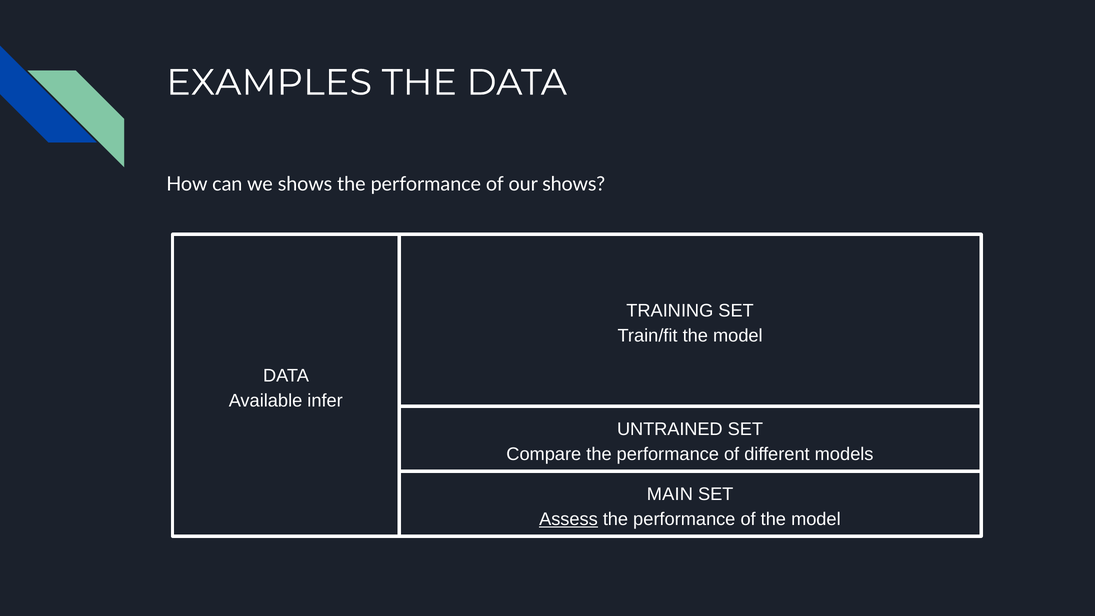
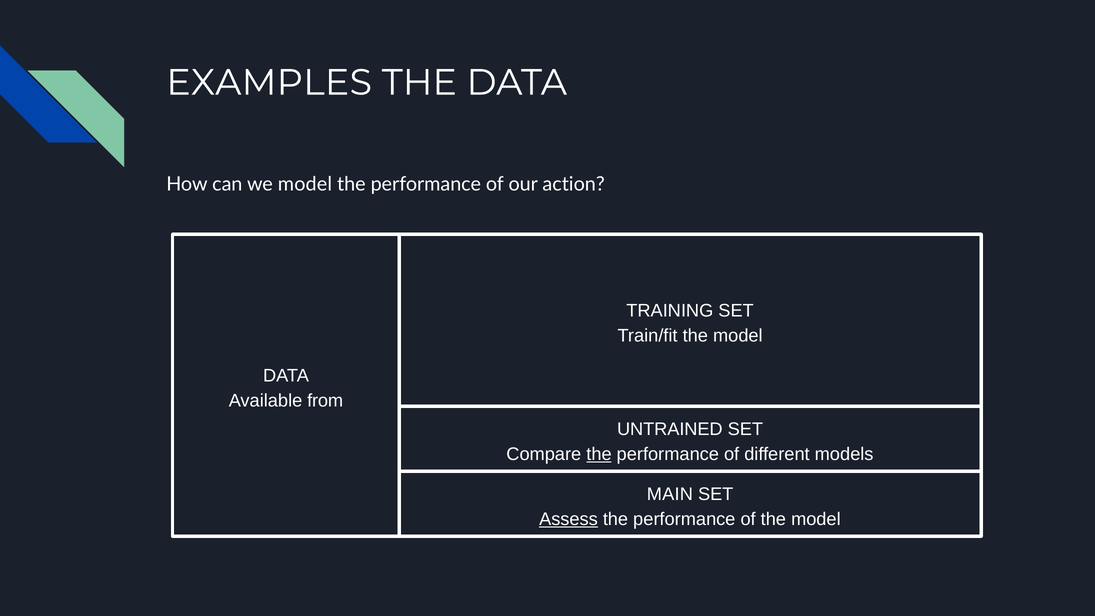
we shows: shows -> model
our shows: shows -> action
infer: infer -> from
the at (599, 454) underline: none -> present
